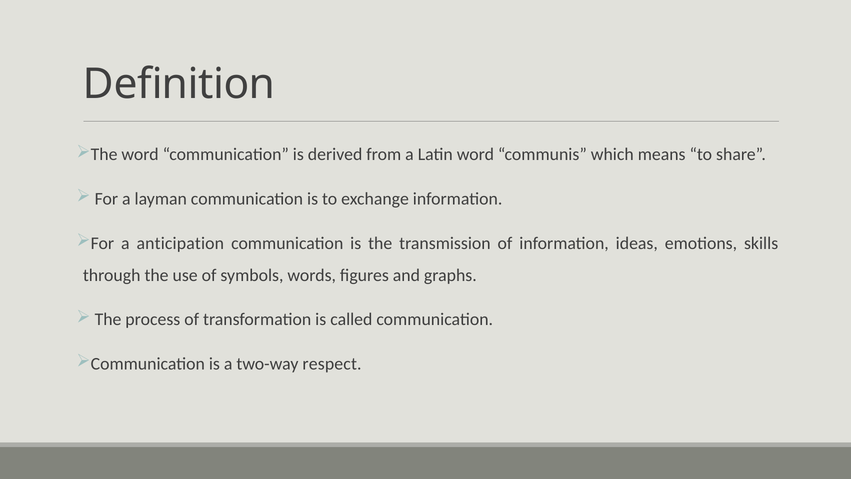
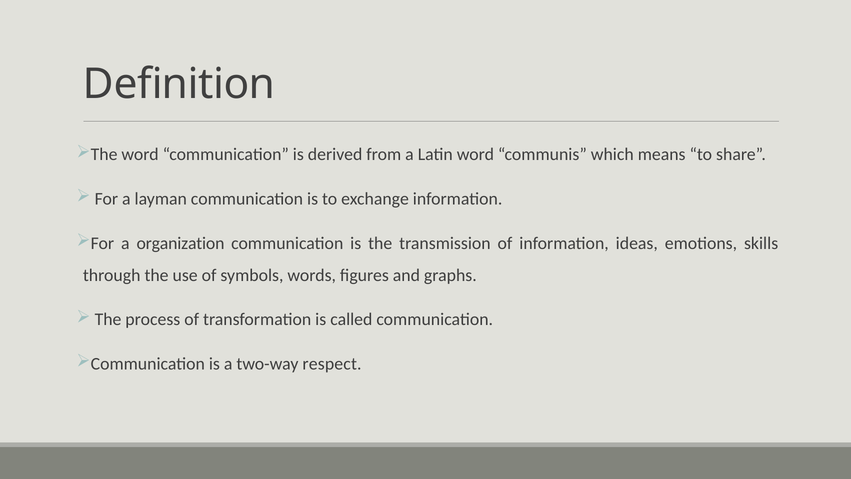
anticipation: anticipation -> organization
